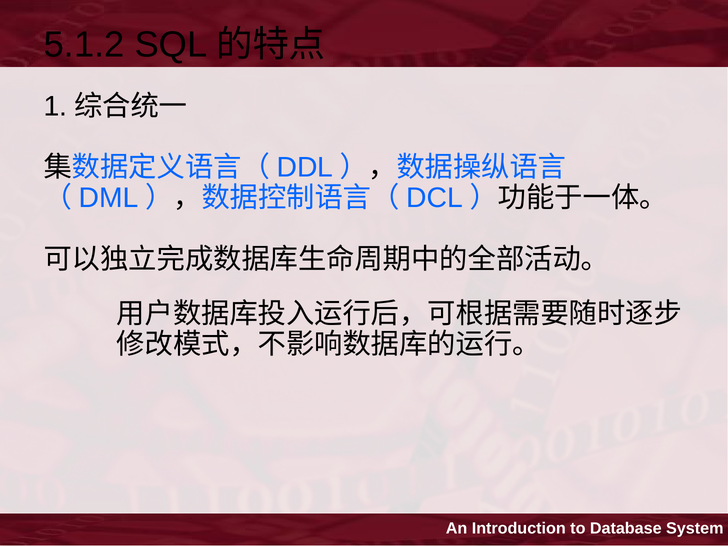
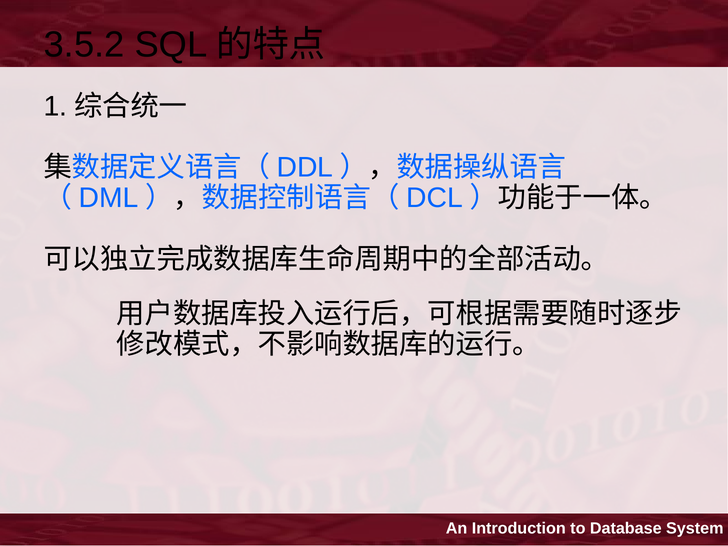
5.1.2: 5.1.2 -> 3.5.2
